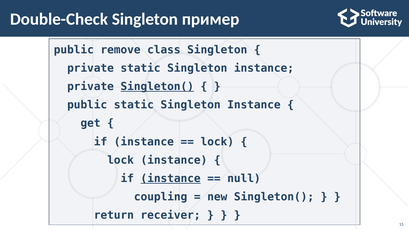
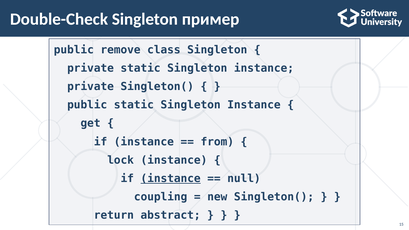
Singleton( at (157, 87) underline: present -> none
lock at (217, 142): lock -> from
receiver: receiver -> abstract
